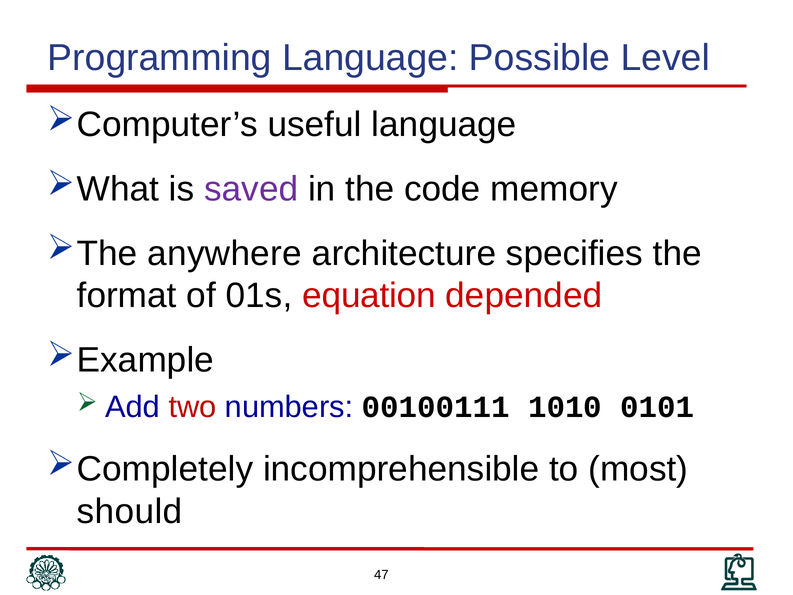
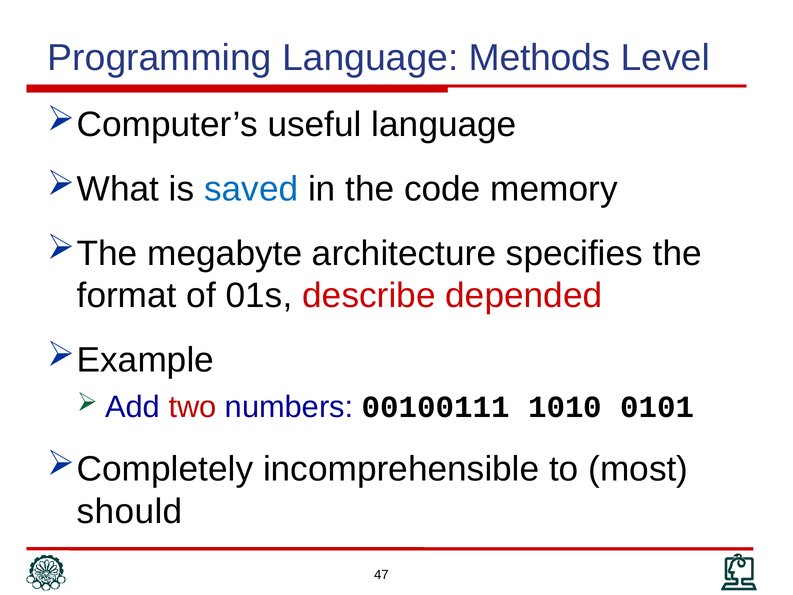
Possible: Possible -> Methods
saved colour: purple -> blue
anywhere: anywhere -> megabyte
equation: equation -> describe
